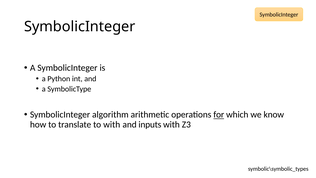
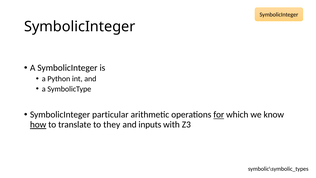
algorithm: algorithm -> particular
how underline: none -> present
to with: with -> they
